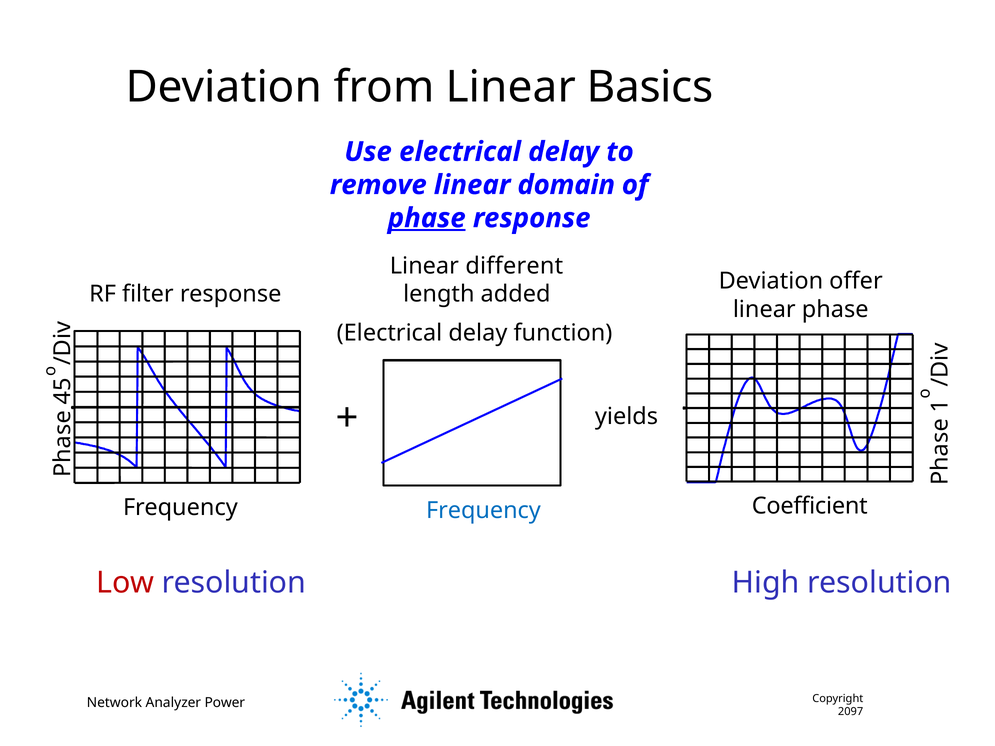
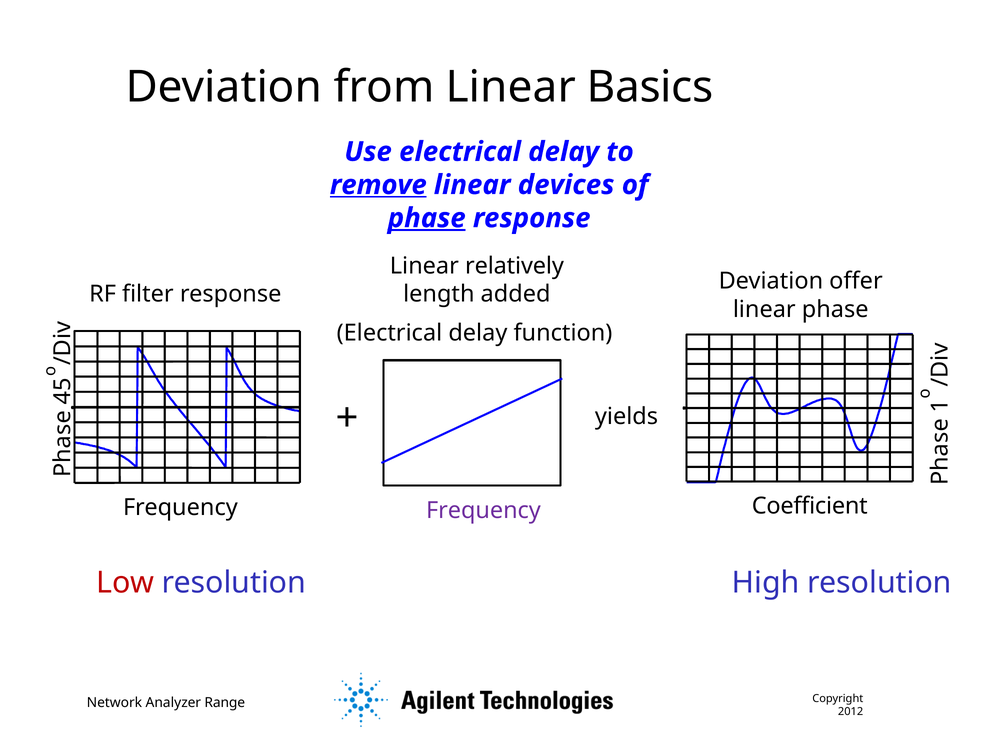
remove underline: none -> present
domain: domain -> devices
different: different -> relatively
Frequency at (483, 511) colour: blue -> purple
Power: Power -> Range
2097: 2097 -> 2012
